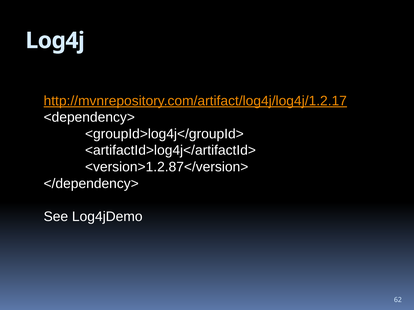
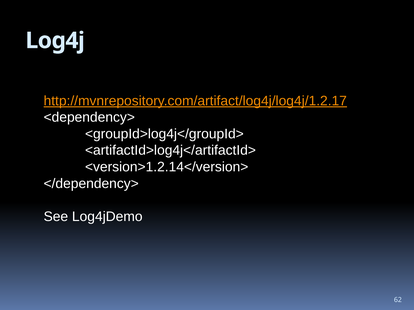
<version>1.2.87</version>: <version>1.2.87</version> -> <version>1.2.14</version>
